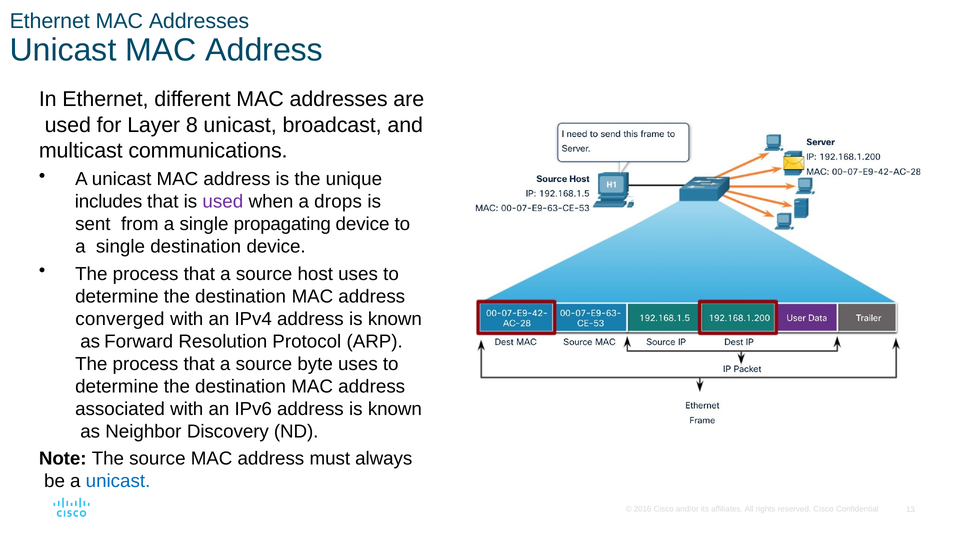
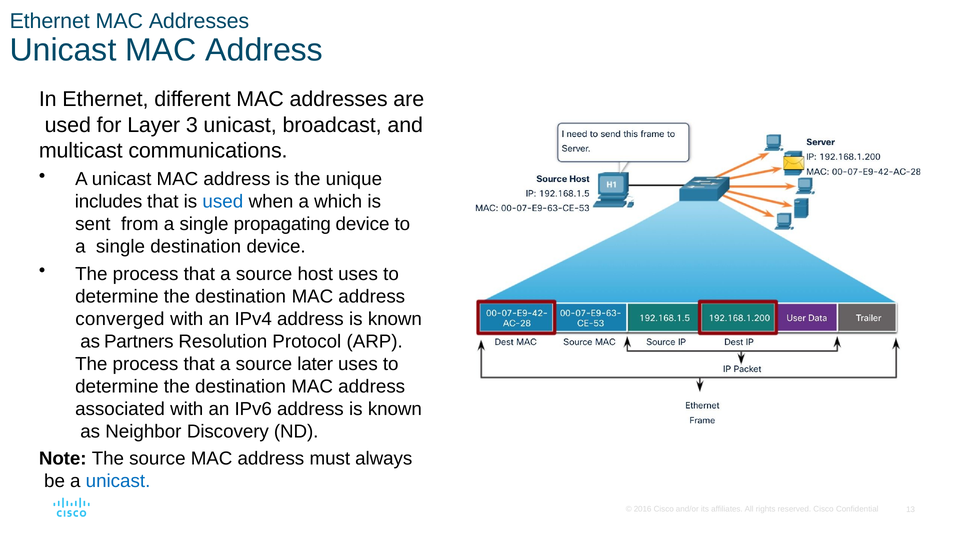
8: 8 -> 3
used at (223, 202) colour: purple -> blue
drops: drops -> which
Forward: Forward -> Partners
byte: byte -> later
